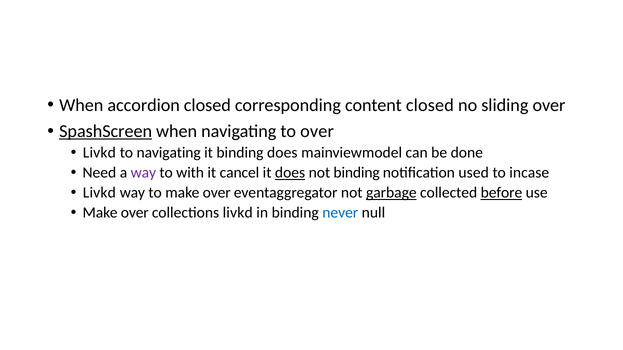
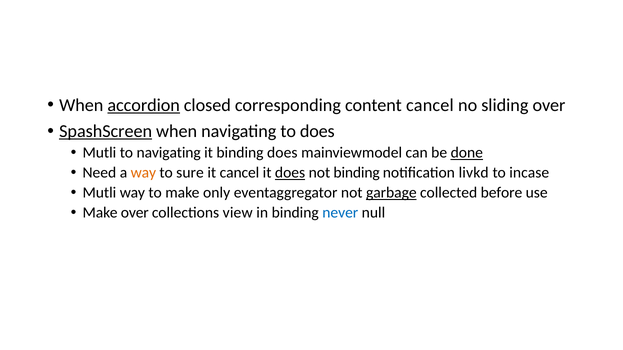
accordion underline: none -> present
content closed: closed -> cancel
to over: over -> does
Livkd at (99, 153): Livkd -> Mutli
done underline: none -> present
way at (143, 173) colour: purple -> orange
with: with -> sure
used: used -> livkd
Livkd at (99, 193): Livkd -> Mutli
to make over: over -> only
before underline: present -> none
collections livkd: livkd -> view
